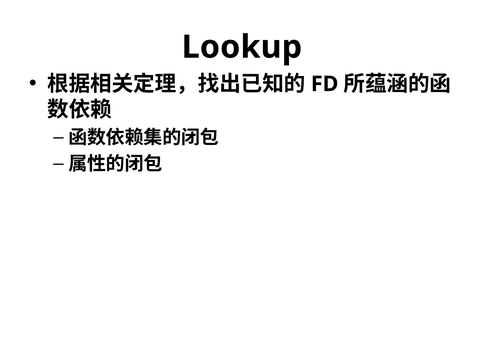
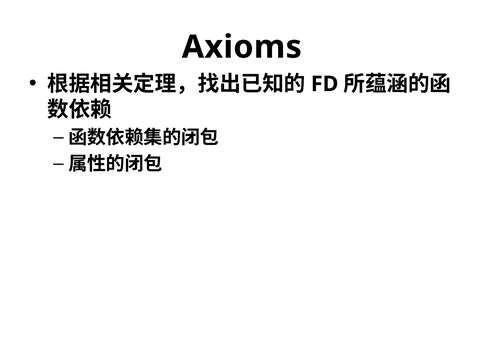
Lookup: Lookup -> Axioms
